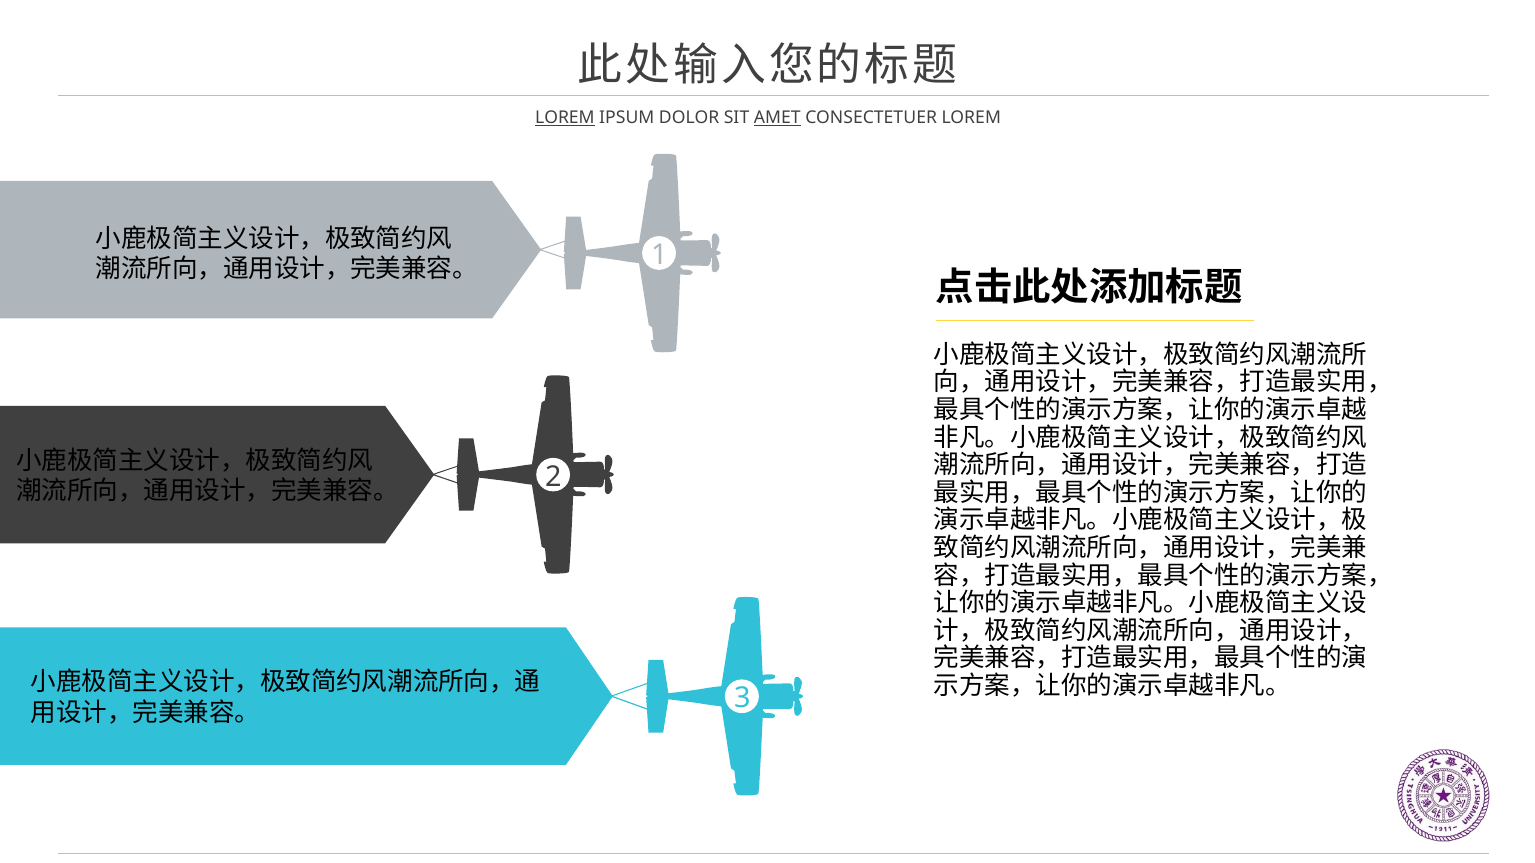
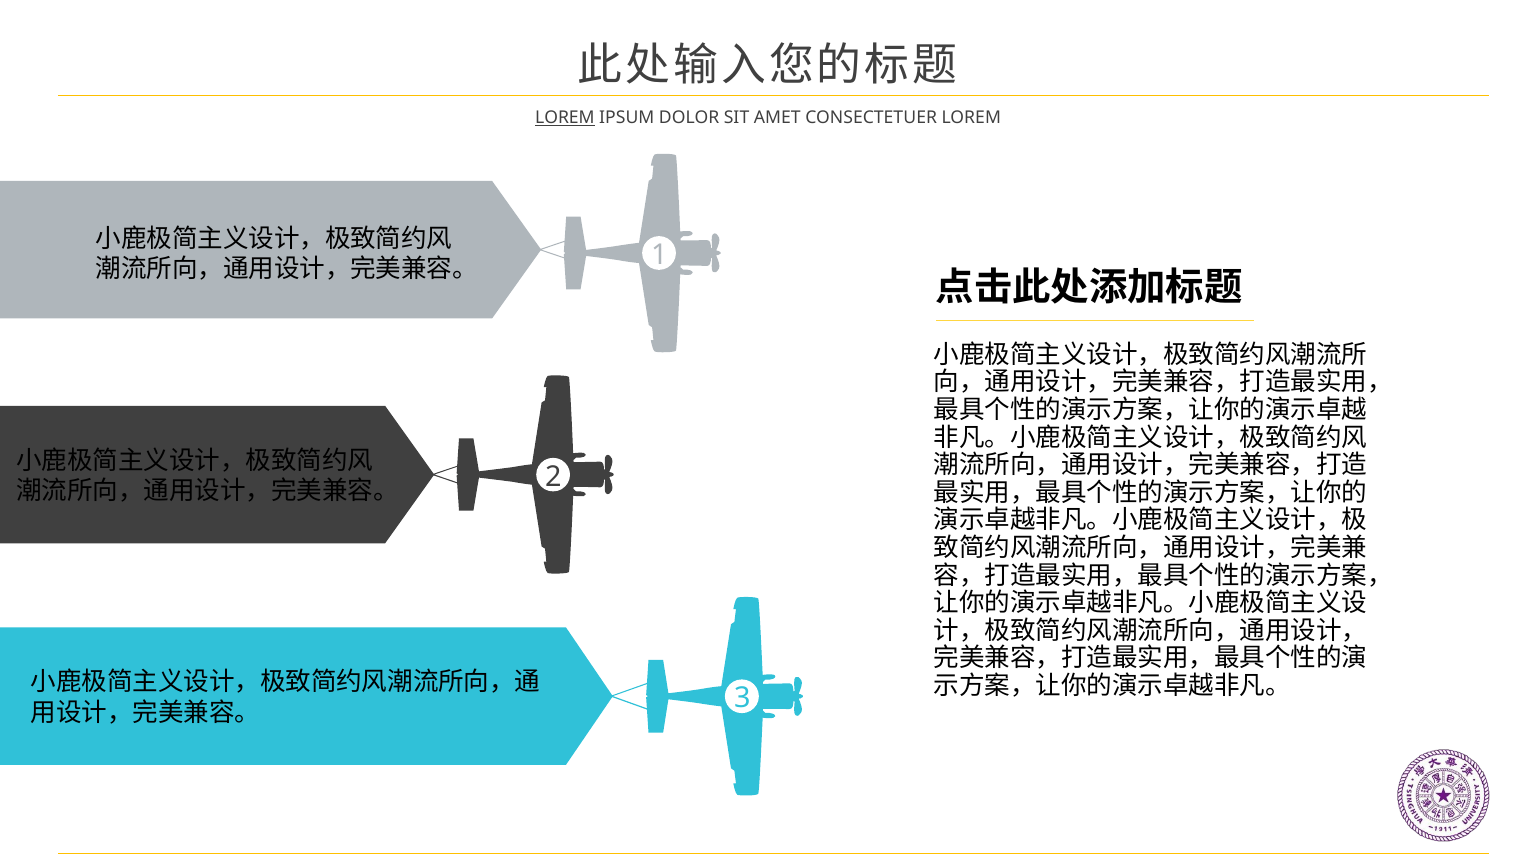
AMET underline: present -> none
